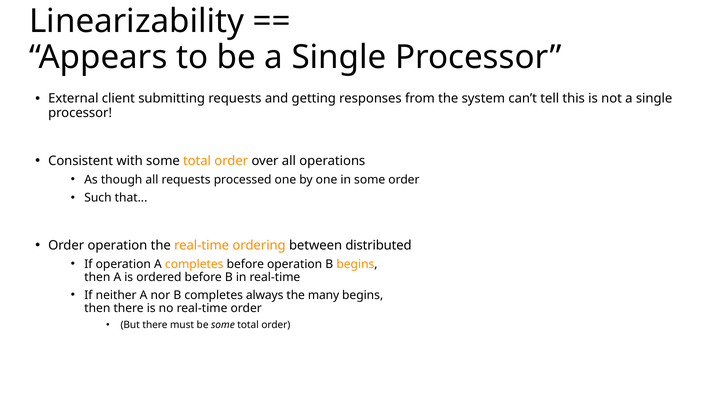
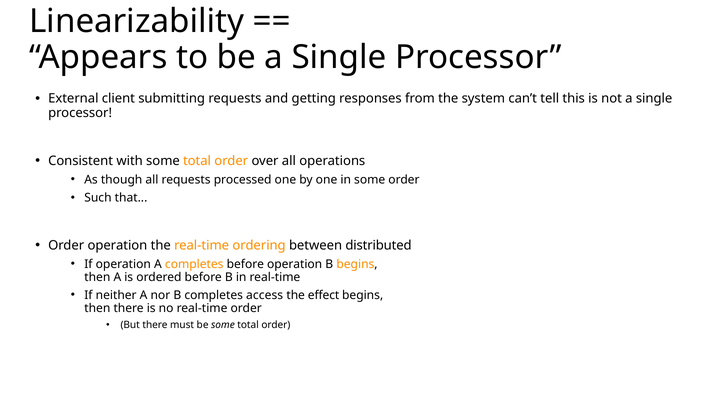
always: always -> access
many: many -> effect
